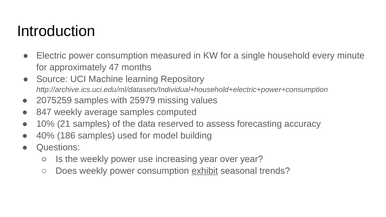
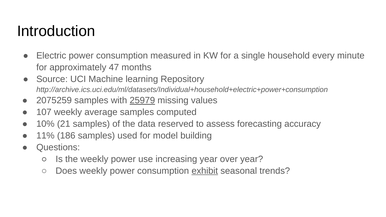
25979 underline: none -> present
847: 847 -> 107
40%: 40% -> 11%
